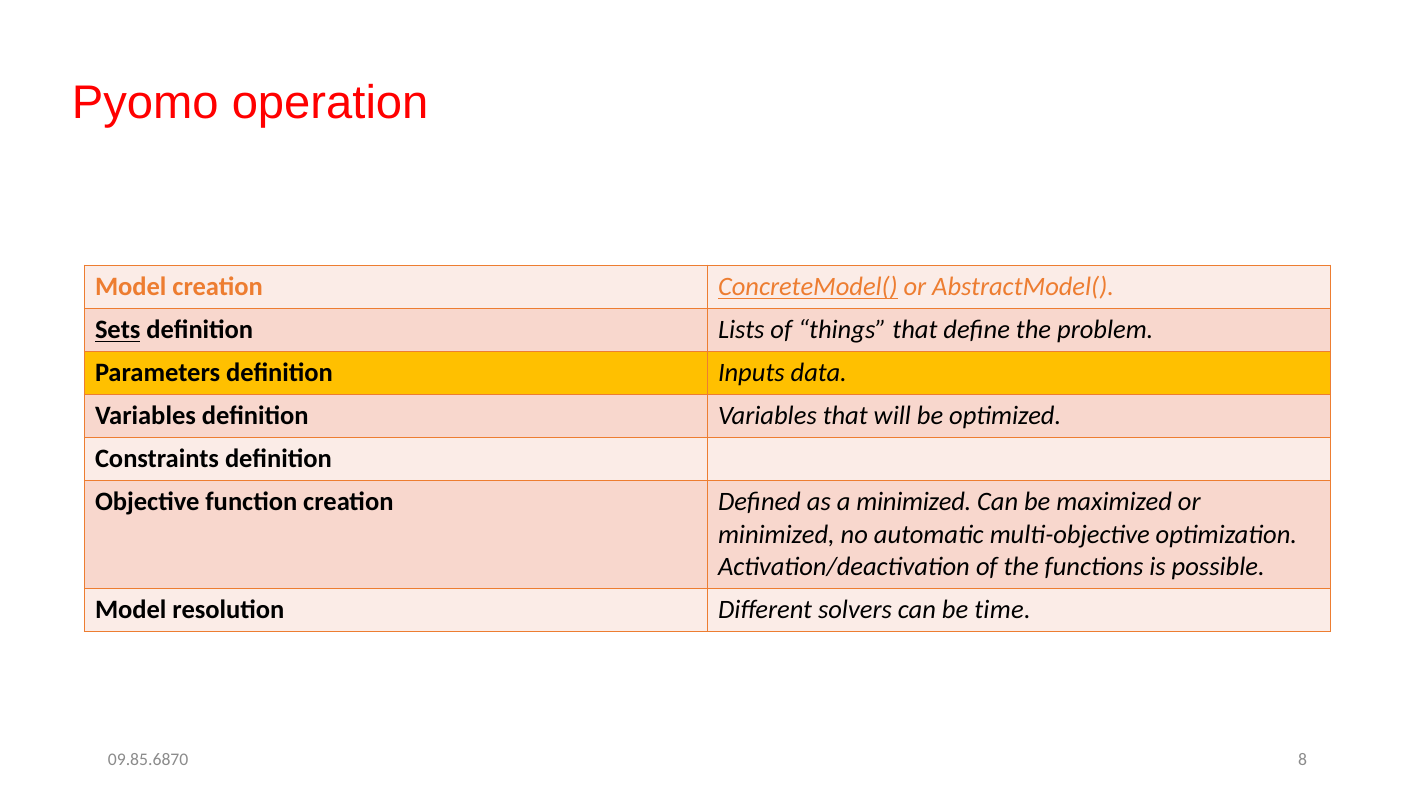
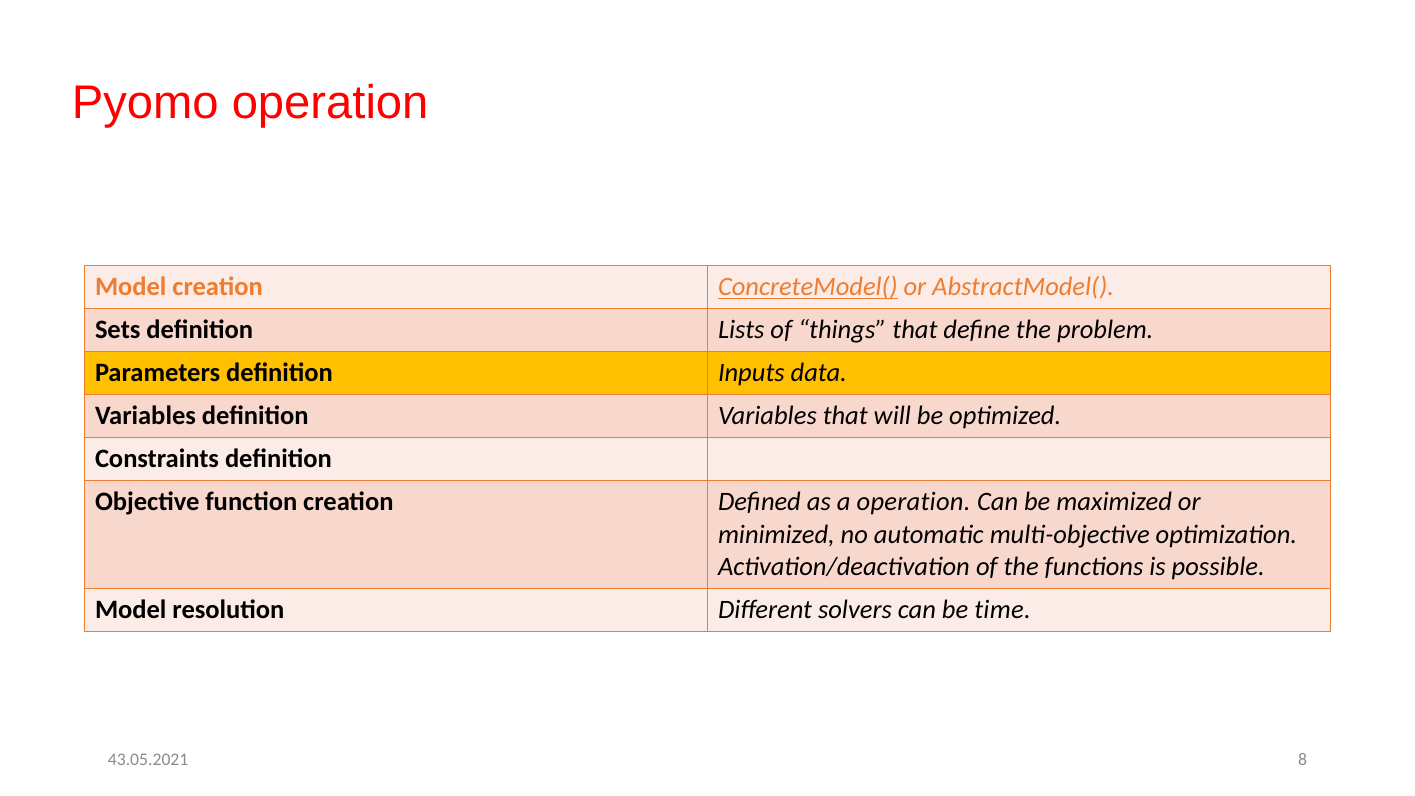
Sets underline: present -> none
a minimized: minimized -> operation
09.85.6870: 09.85.6870 -> 43.05.2021
